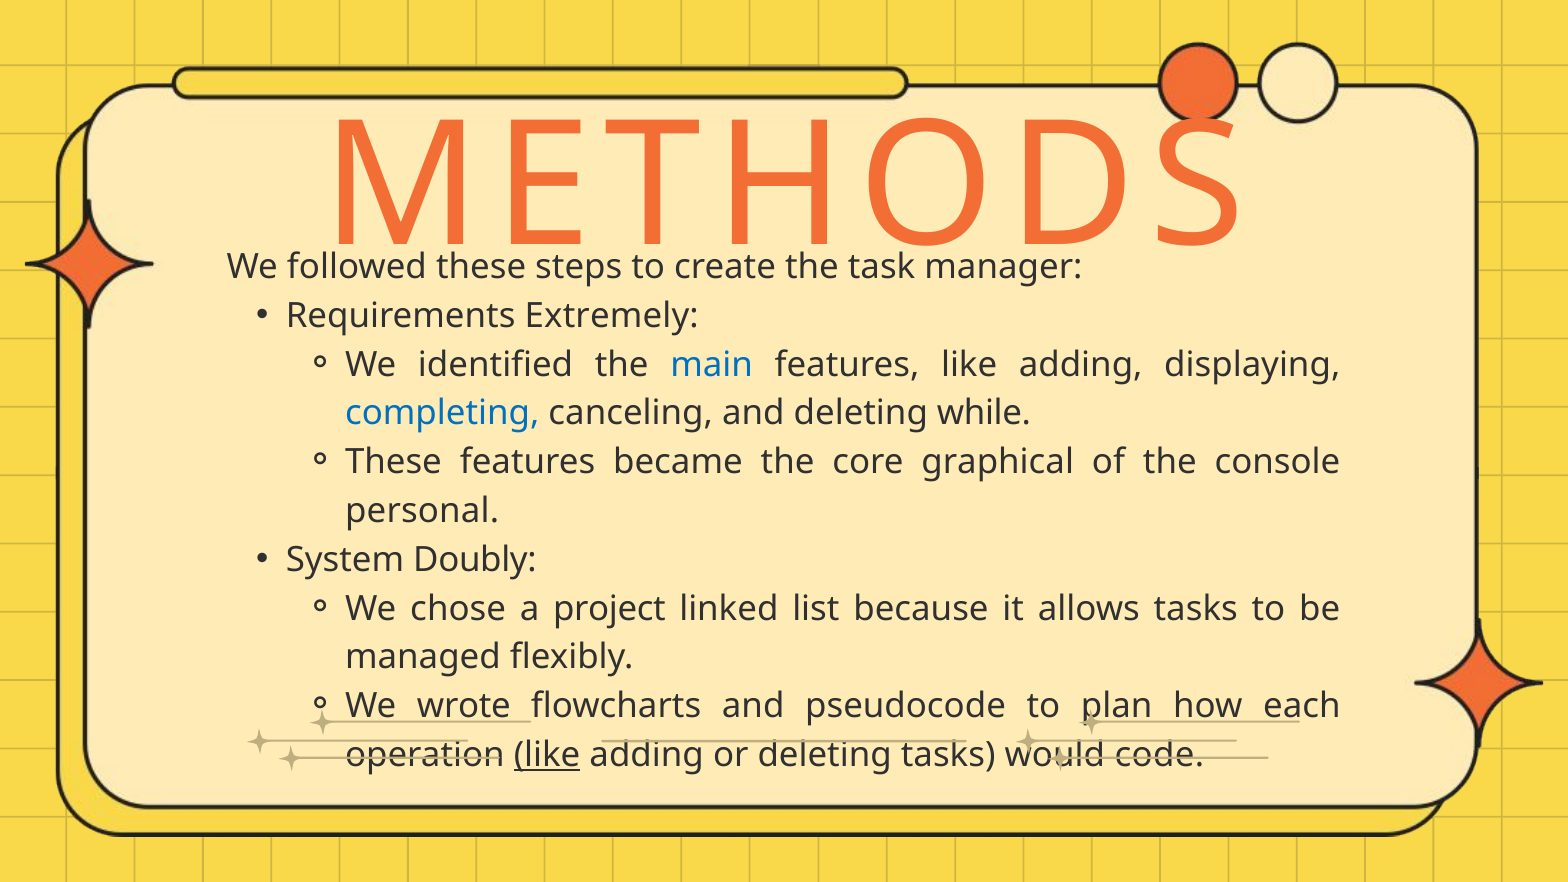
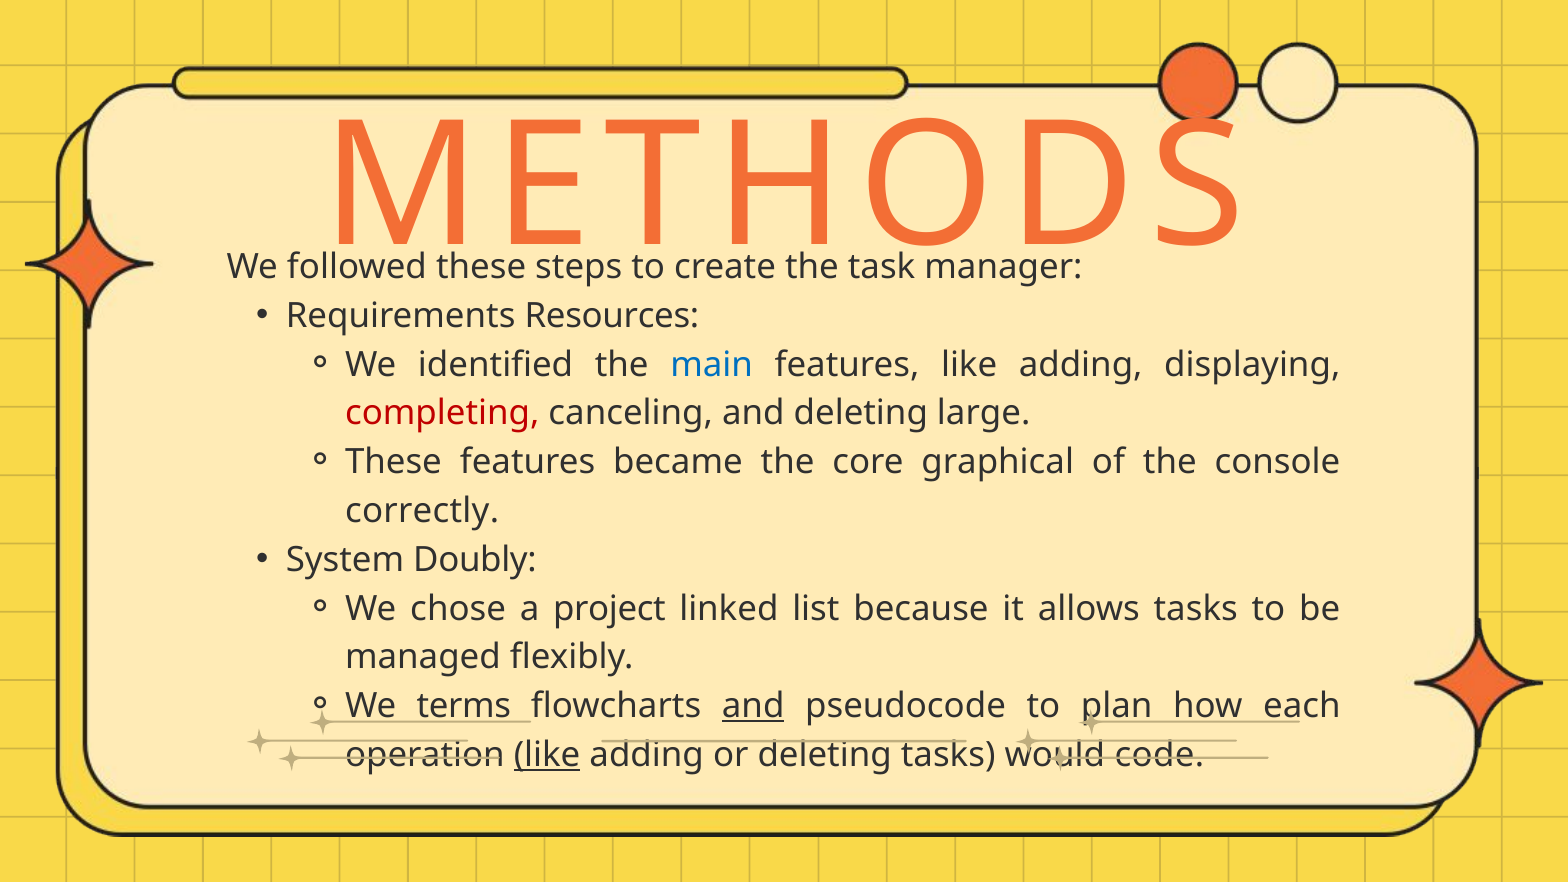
Extremely: Extremely -> Resources
completing colour: blue -> red
while: while -> large
personal: personal -> correctly
wrote: wrote -> terms
and at (753, 706) underline: none -> present
